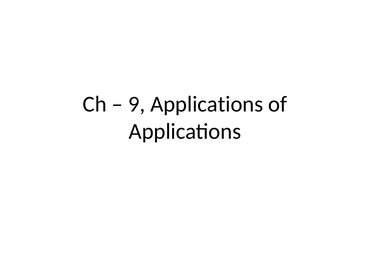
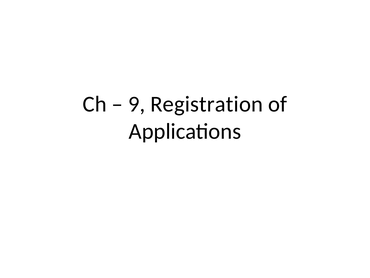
9 Applications: Applications -> Registration
